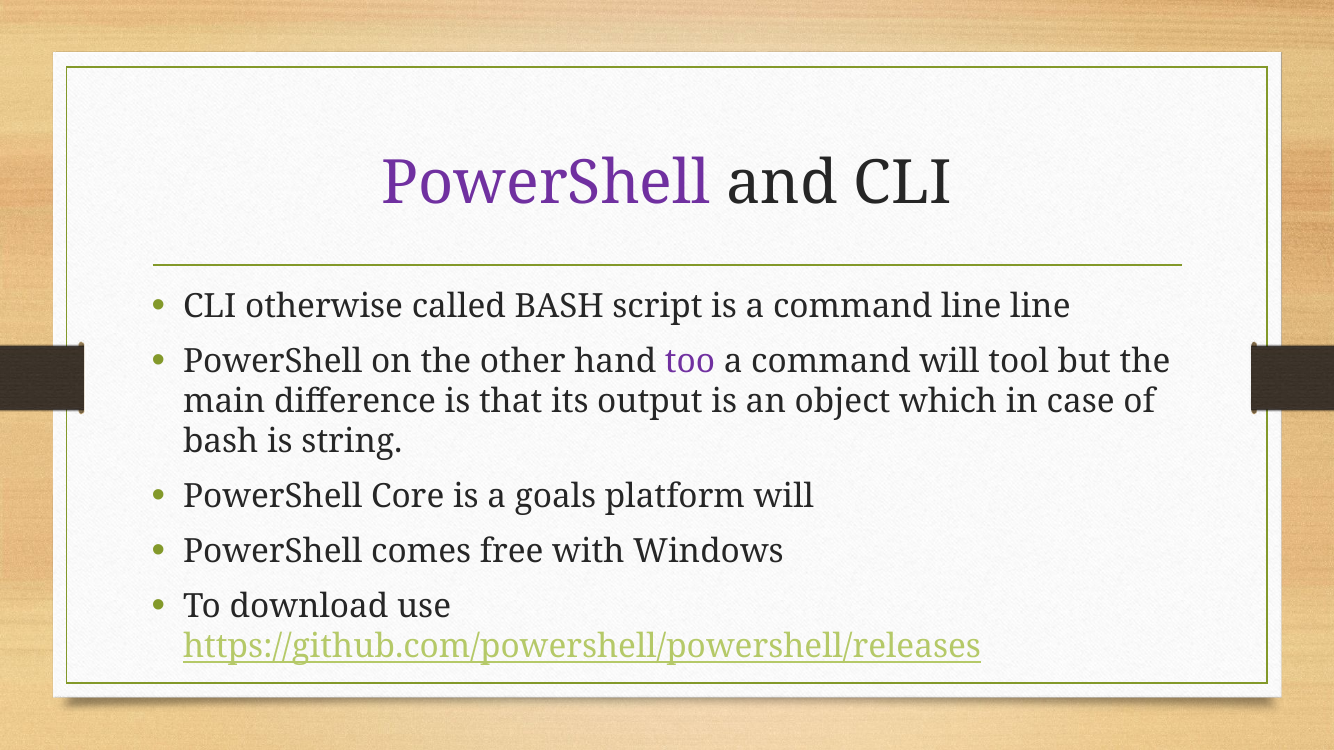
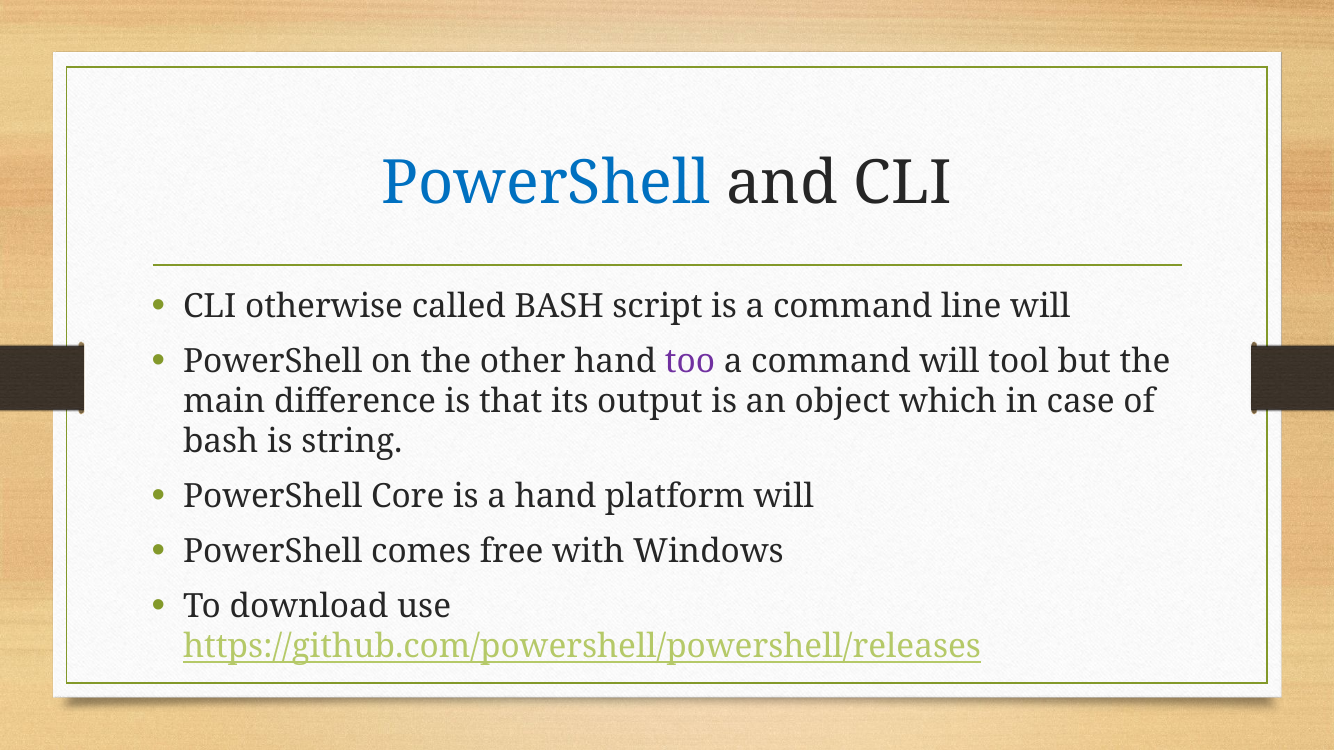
PowerShell at (546, 183) colour: purple -> blue
line line: line -> will
a goals: goals -> hand
